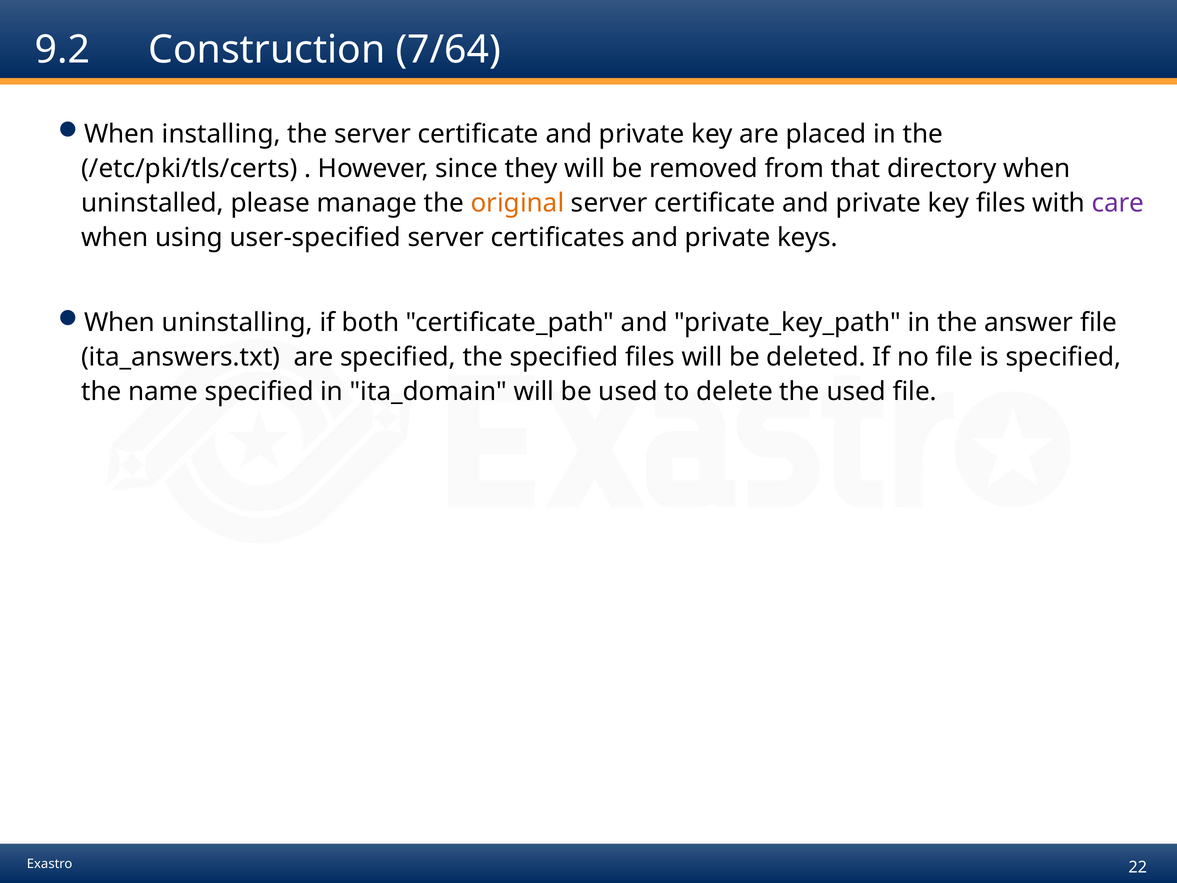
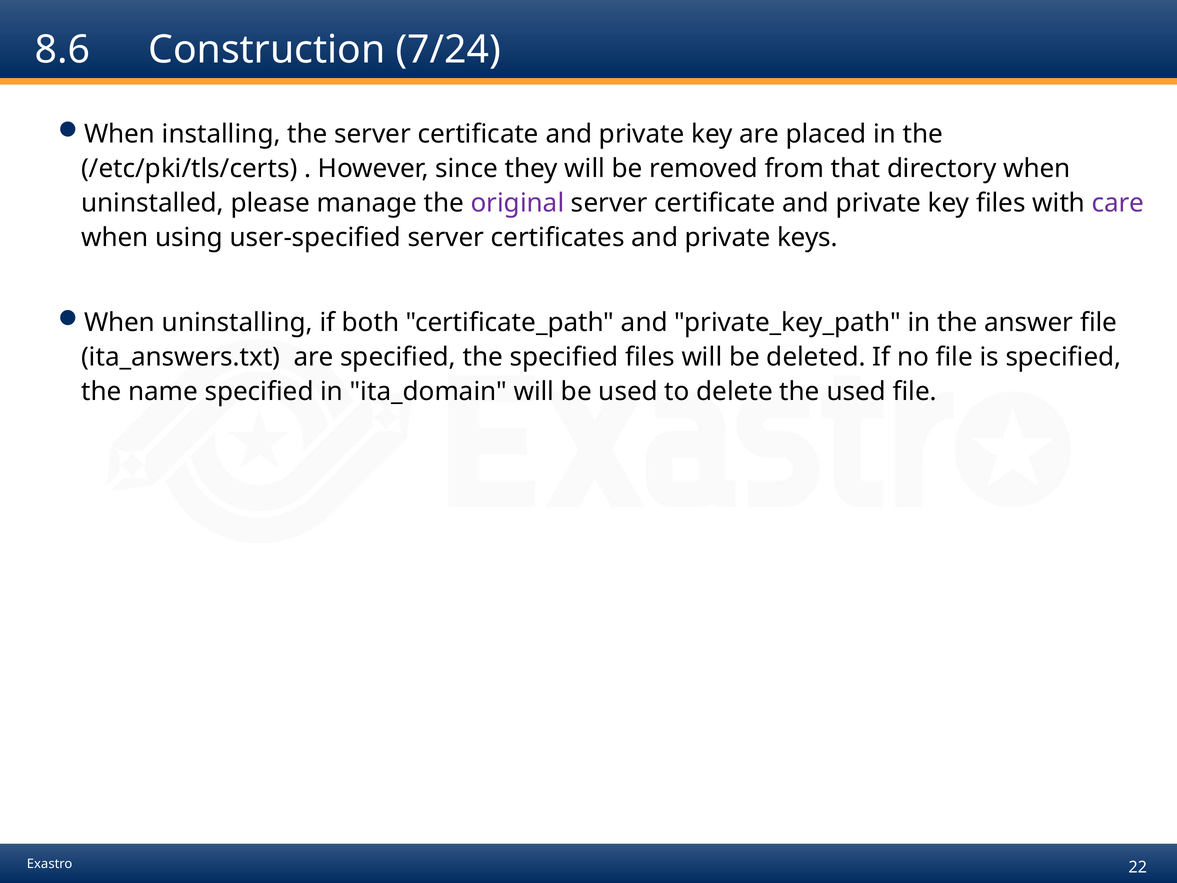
9.2: 9.2 -> 8.6
7/64: 7/64 -> 7/24
original colour: orange -> purple
